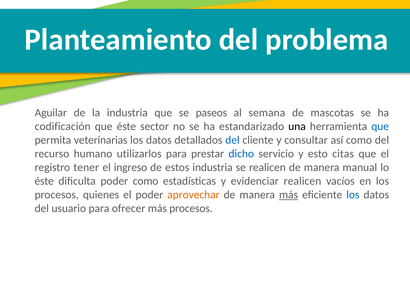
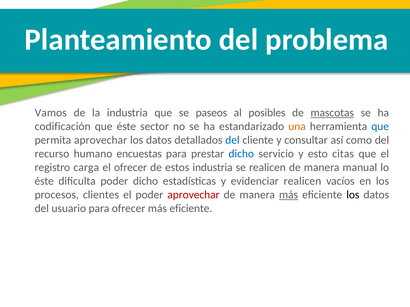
Aguilar: Aguilar -> Vamos
semana: semana -> posibles
mascotas underline: none -> present
una colour: black -> orange
permita veterinarias: veterinarias -> aprovechar
utilizarlos: utilizarlos -> encuestas
tener: tener -> carga
el ingreso: ingreso -> ofrecer
poder como: como -> dicho
quienes: quienes -> clientes
aprovechar at (193, 195) colour: orange -> red
los at (353, 195) colour: blue -> black
ofrecer más procesos: procesos -> eficiente
